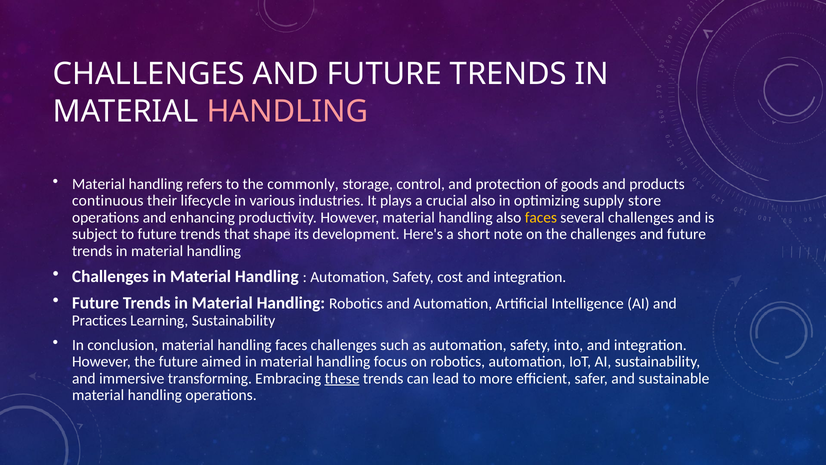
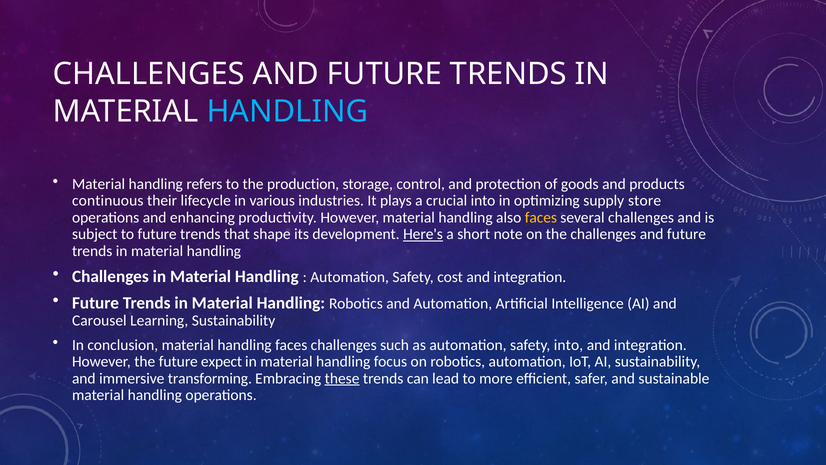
HANDLING at (287, 111) colour: pink -> light blue
commonly: commonly -> production
crucial also: also -> into
Here's underline: none -> present
Practices: Practices -> Carousel
aimed: aimed -> expect
